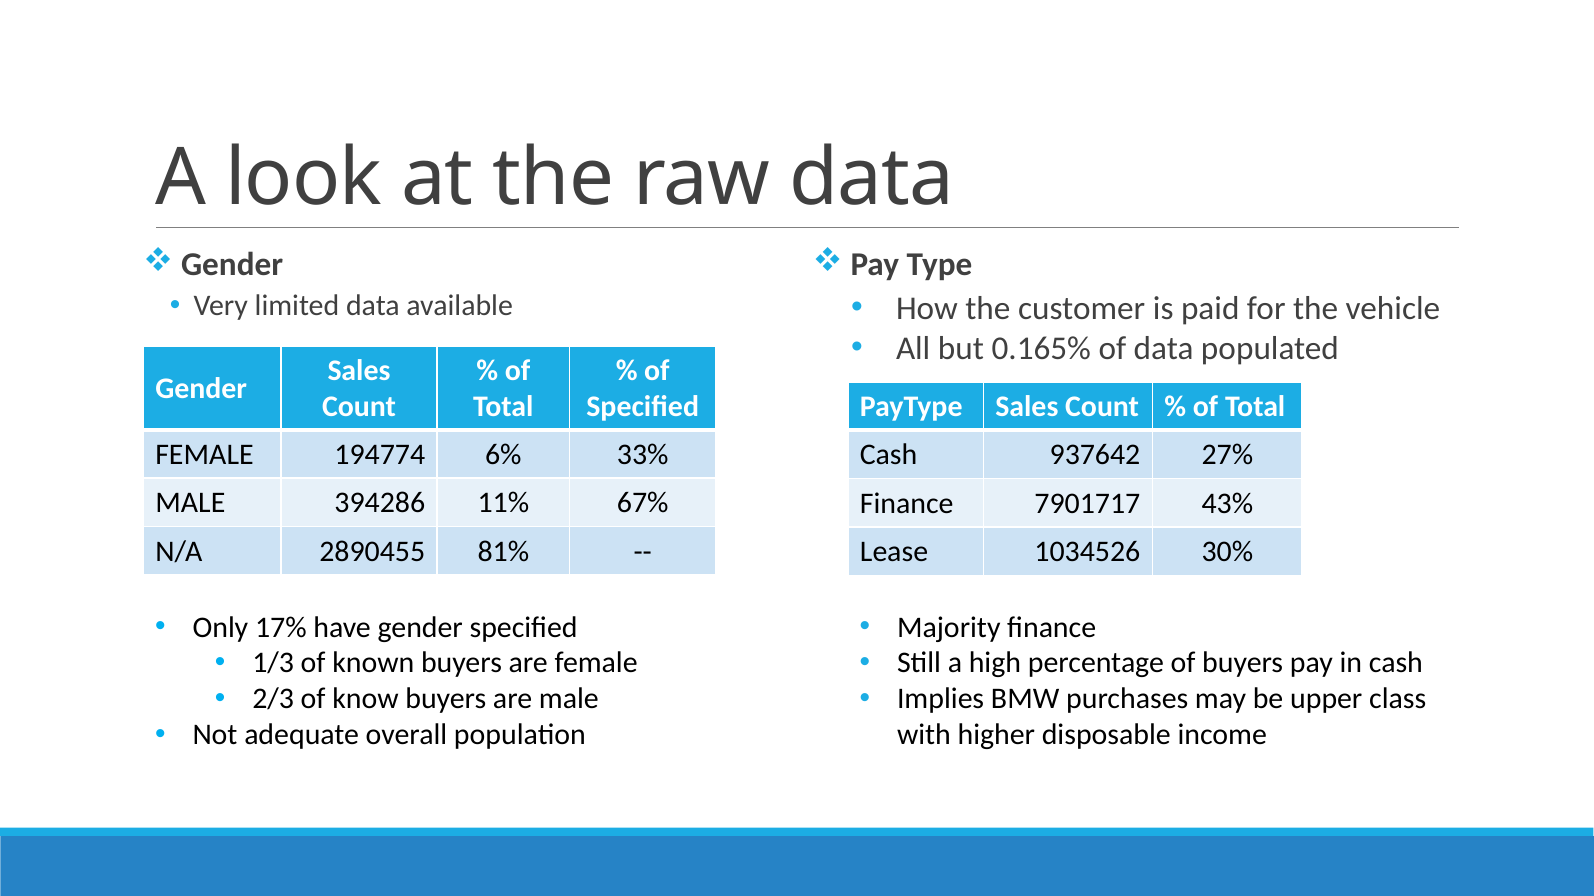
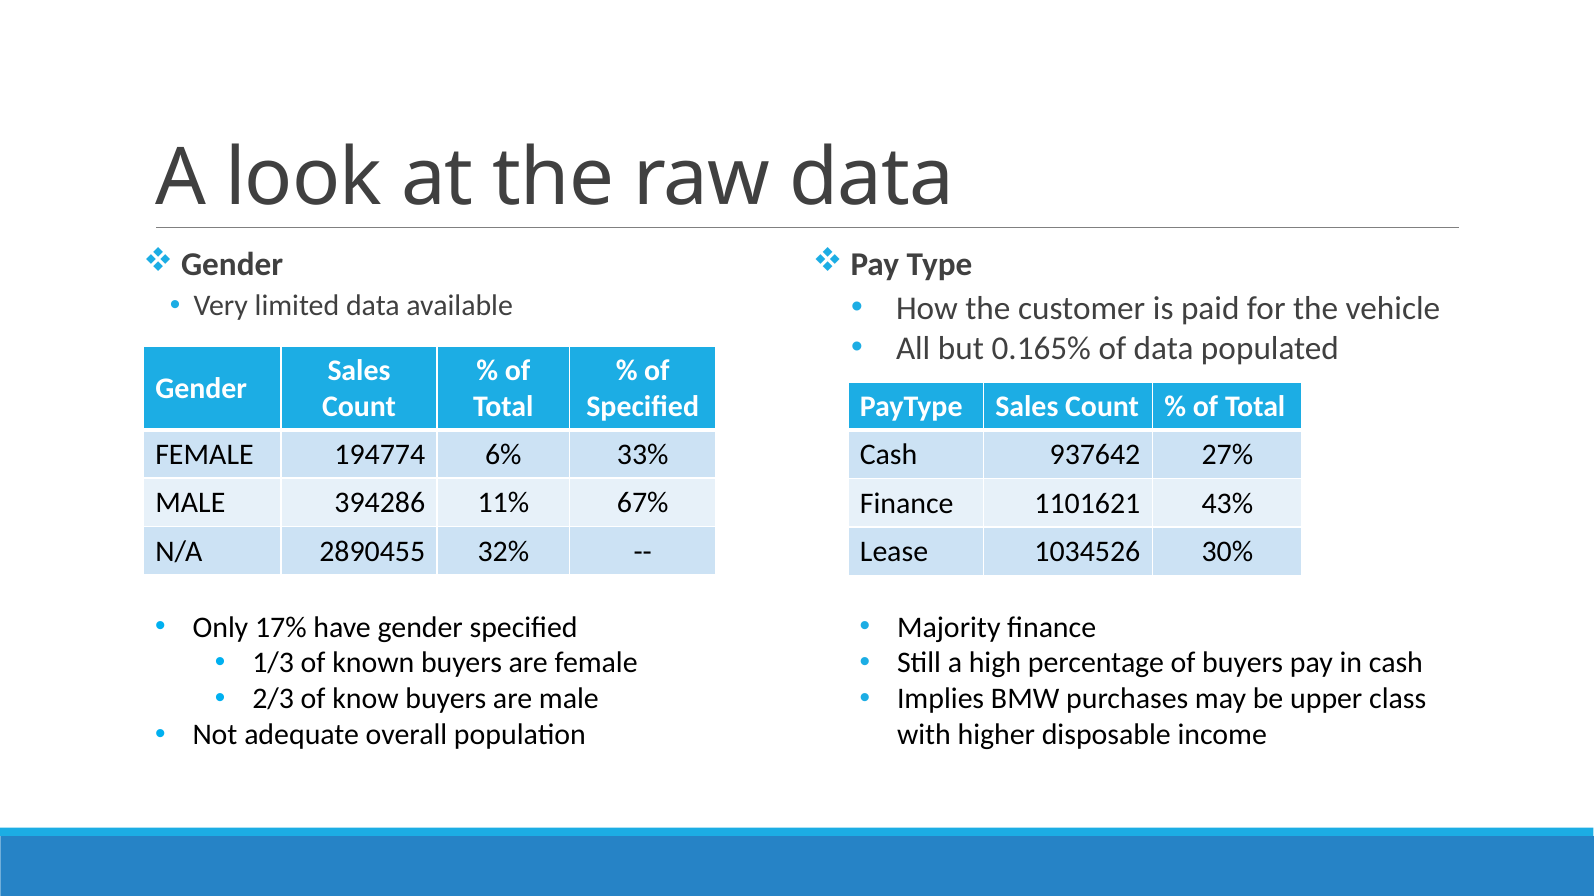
7901717: 7901717 -> 1101621
81%: 81% -> 32%
